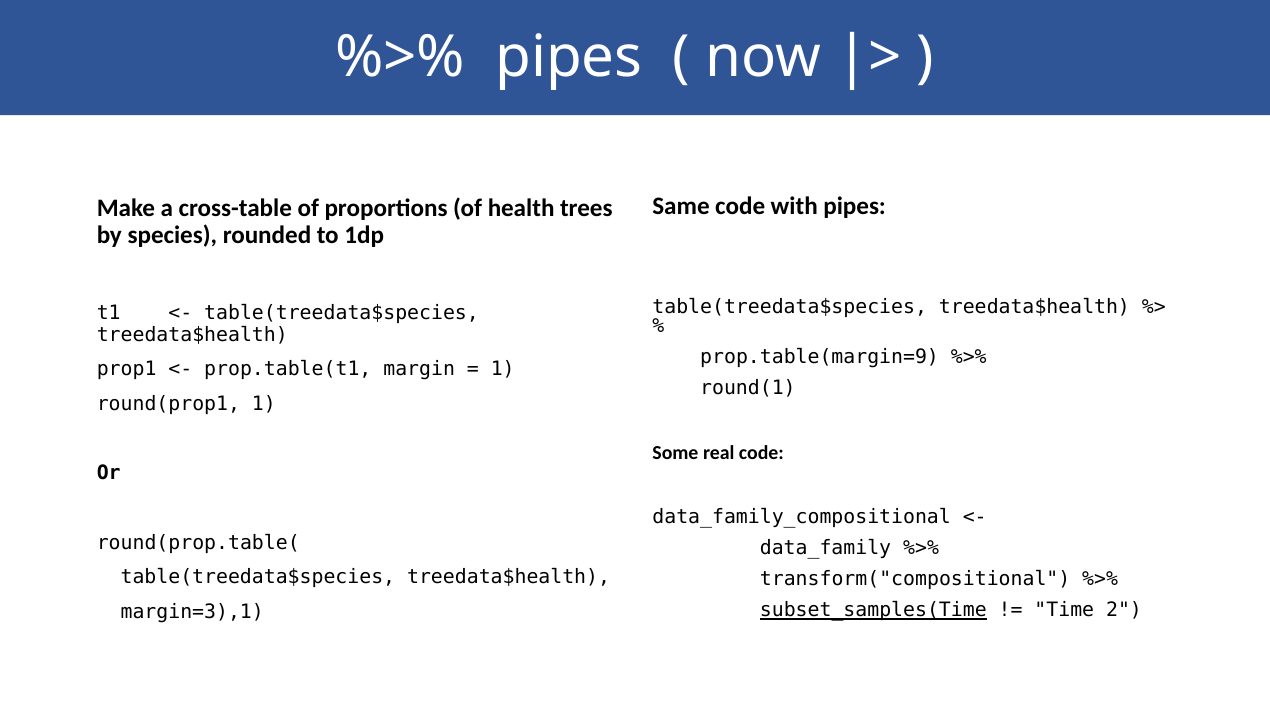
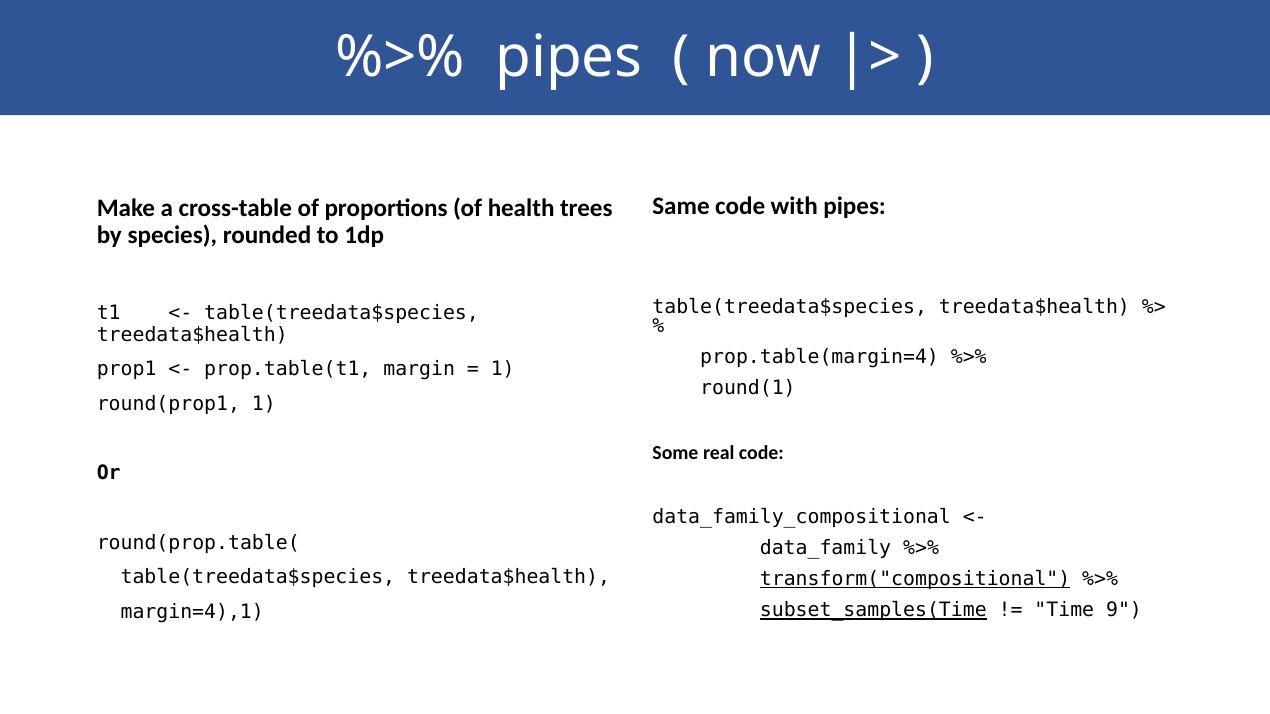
prop.table(margin=9: prop.table(margin=9 -> prop.table(margin=4
transform("compositional underline: none -> present
2: 2 -> 9
margin=3),1: margin=3),1 -> margin=4),1
